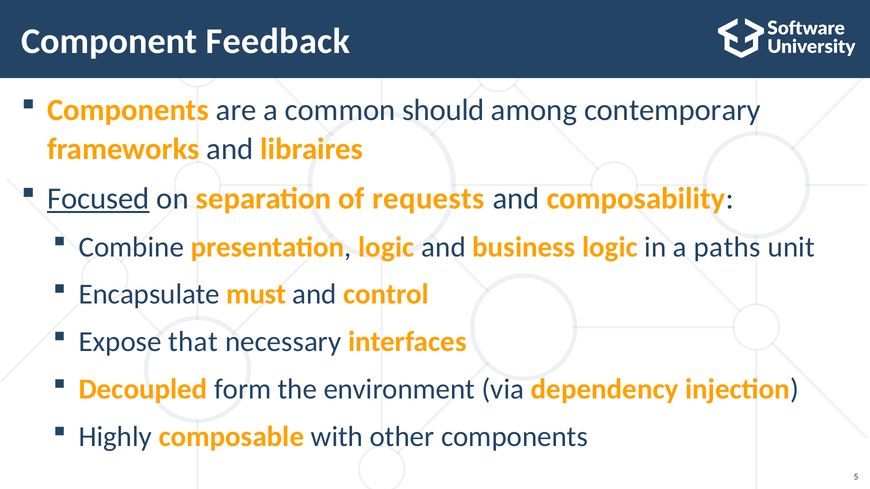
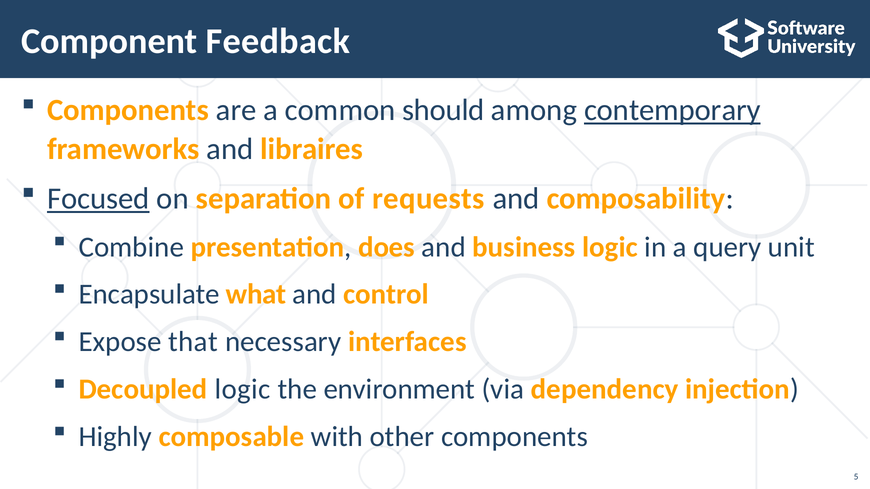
contemporary underline: none -> present
presentation logic: logic -> does
paths: paths -> query
must: must -> what
Decoupled form: form -> logic
